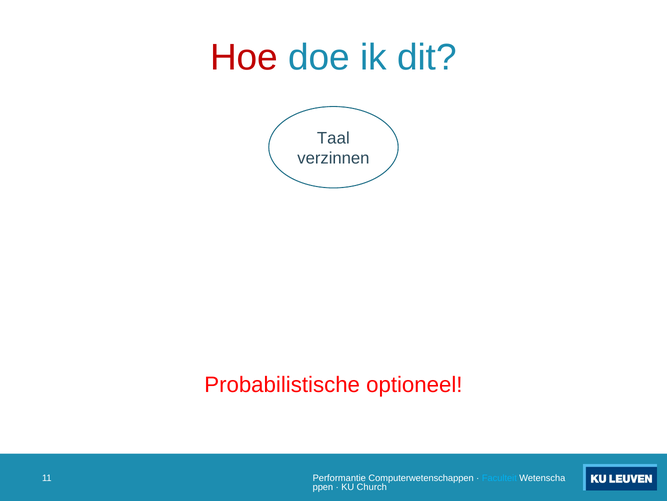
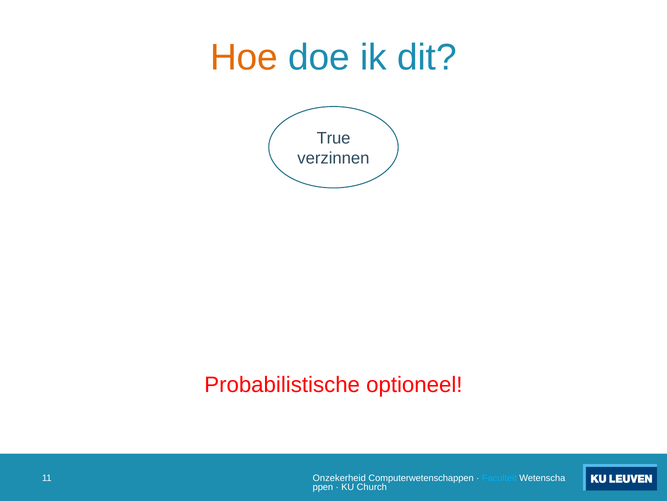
Hoe colour: red -> orange
Taal: Taal -> True
Performantie: Performantie -> Onzekerheid
